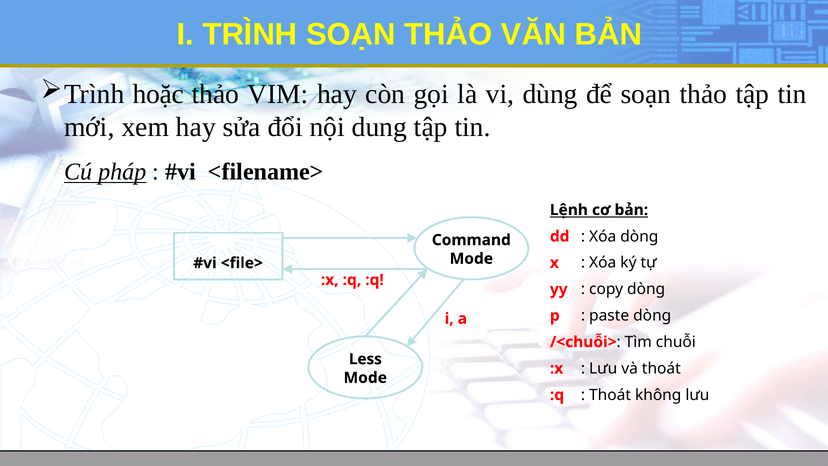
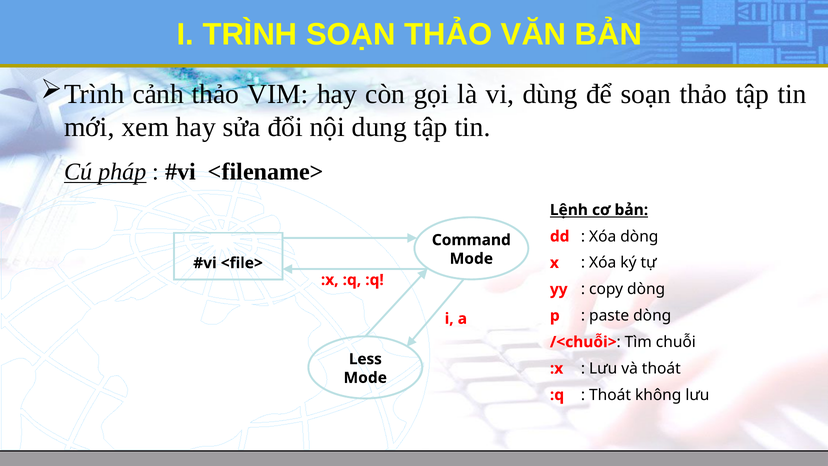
hoặc: hoặc -> cảnh
